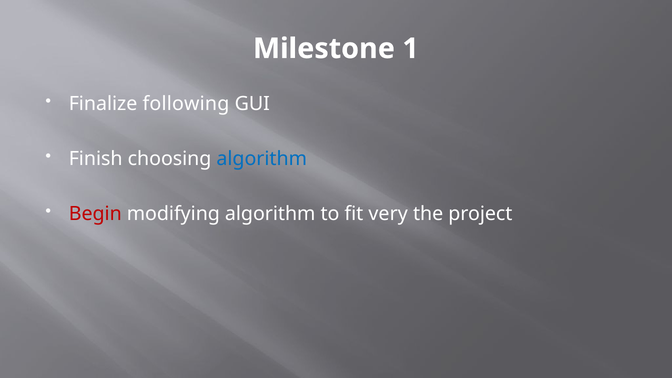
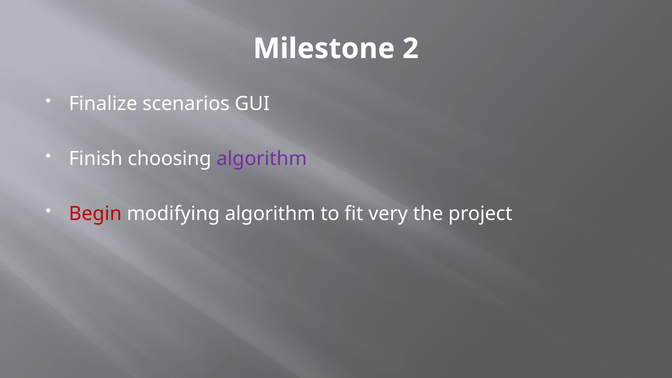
1: 1 -> 2
following: following -> scenarios
algorithm at (262, 159) colour: blue -> purple
